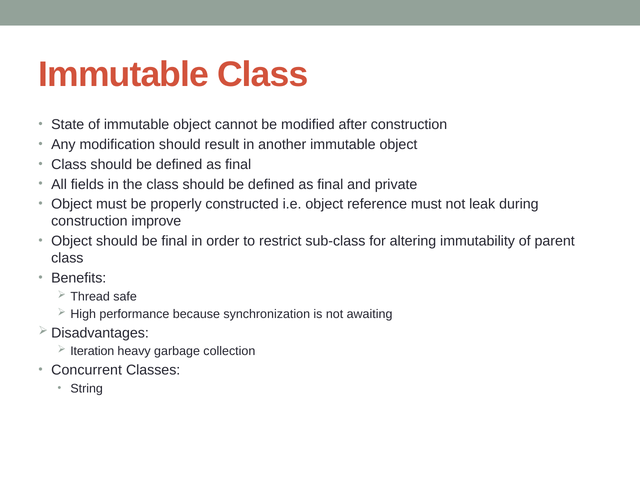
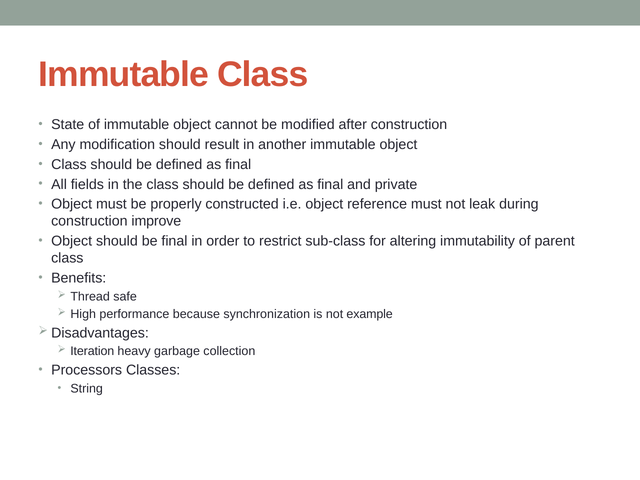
awaiting: awaiting -> example
Concurrent: Concurrent -> Processors
